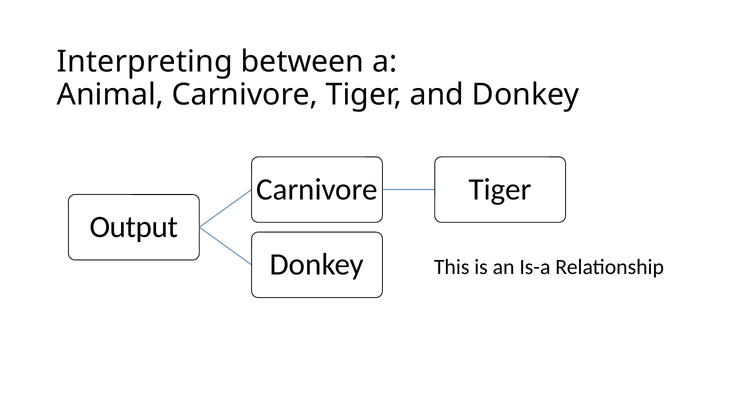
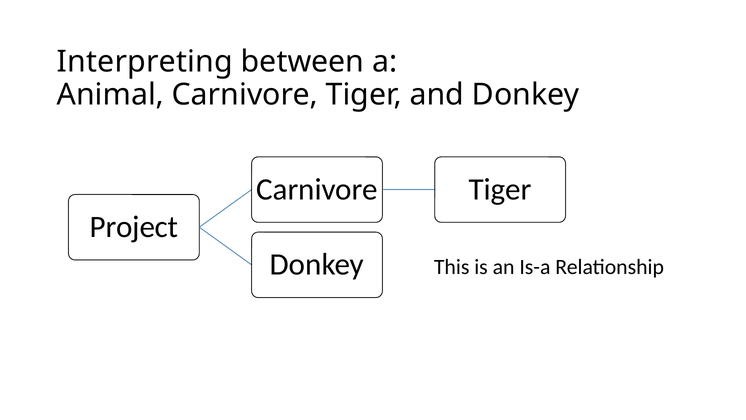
Output: Output -> Project
